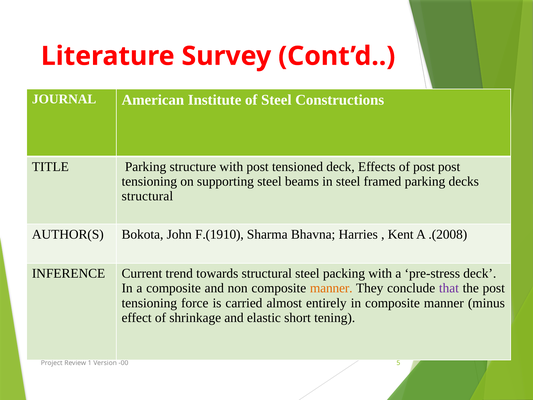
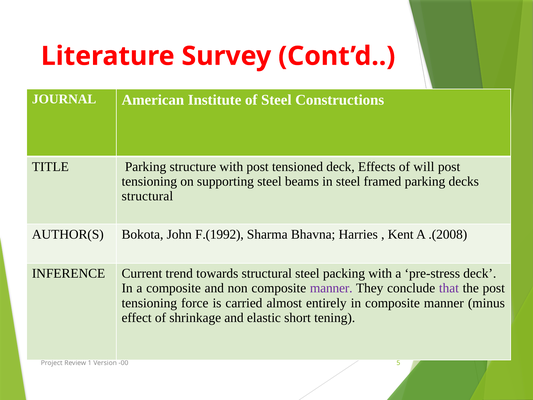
of post: post -> will
F.(1910: F.(1910 -> F.(1992
manner at (331, 288) colour: orange -> purple
